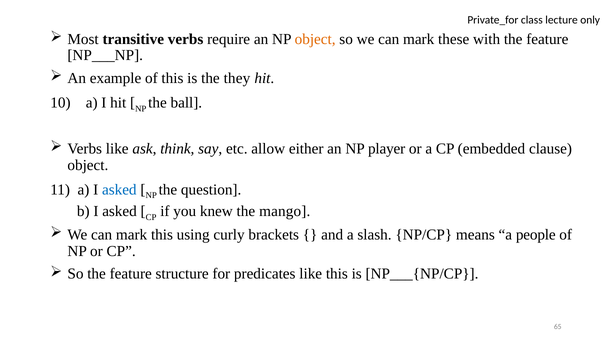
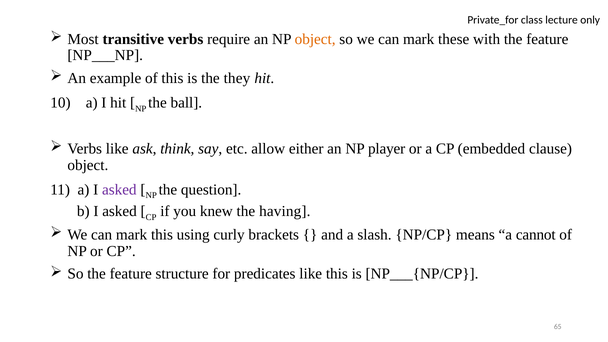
asked at (119, 190) colour: blue -> purple
mango: mango -> having
people: people -> cannot
